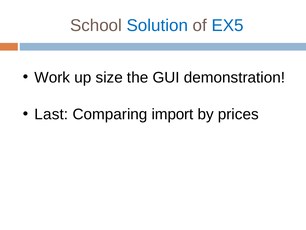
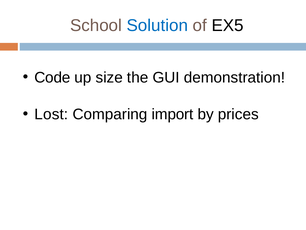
EX5 colour: blue -> black
Work: Work -> Code
Last: Last -> Lost
